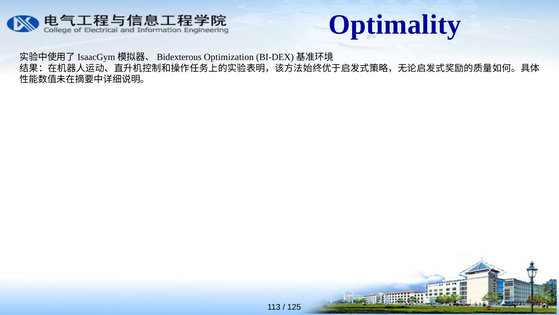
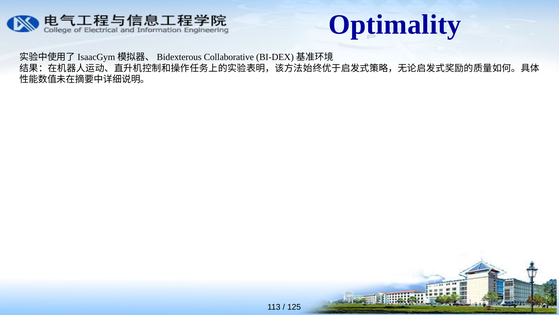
Optimization: Optimization -> Collaborative
